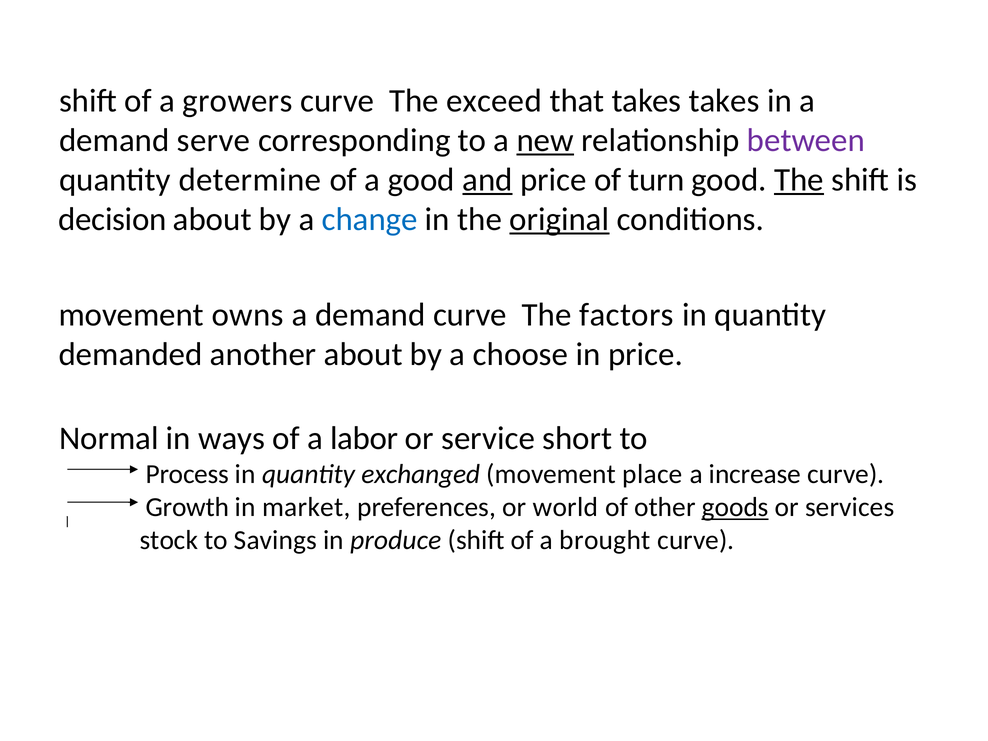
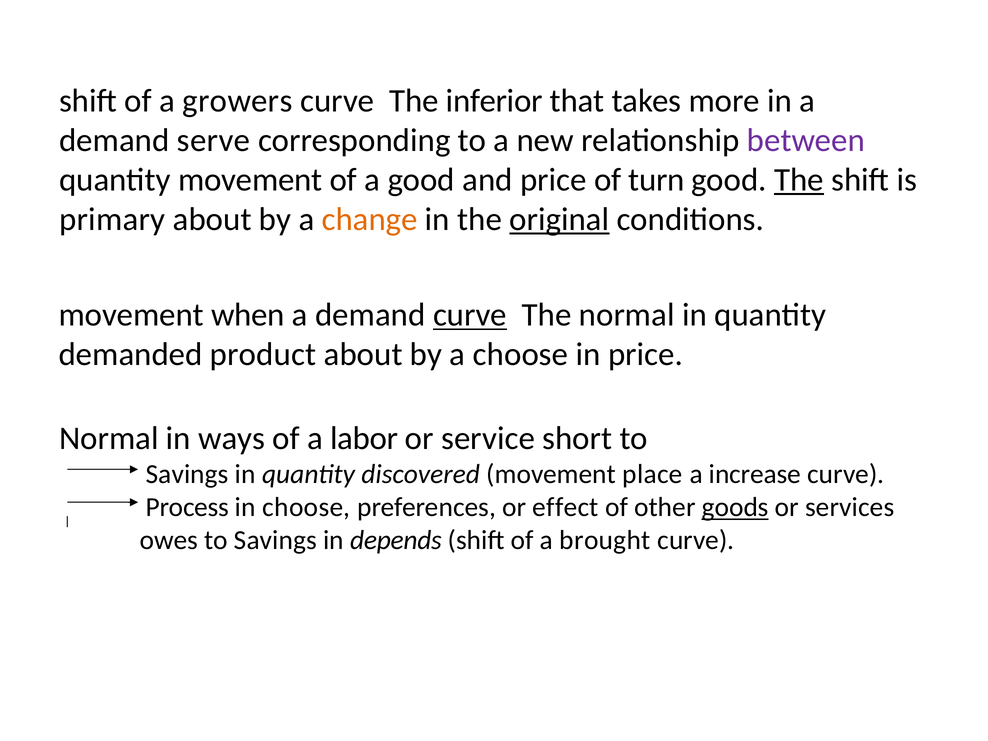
exceed: exceed -> inferior
takes takes: takes -> more
new underline: present -> none
quantity determine: determine -> movement
and underline: present -> none
decision: decision -> primary
change colour: blue -> orange
owns: owns -> when
curve at (470, 315) underline: none -> present
The factors: factors -> normal
another: another -> product
Process at (187, 474): Process -> Savings
exchanged: exchanged -> discovered
Growth: Growth -> Process
in market: market -> choose
world: world -> effect
stock: stock -> owes
produce: produce -> depends
